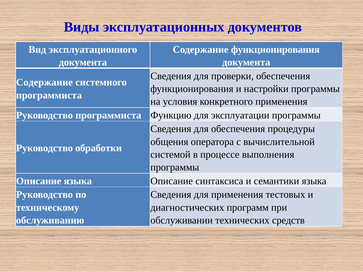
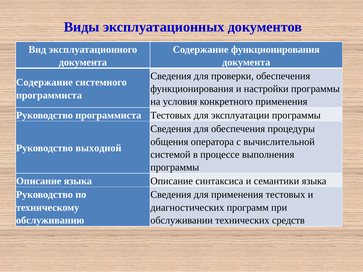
программиста Функцию: Функцию -> Тестовых
обработки: обработки -> выходной
